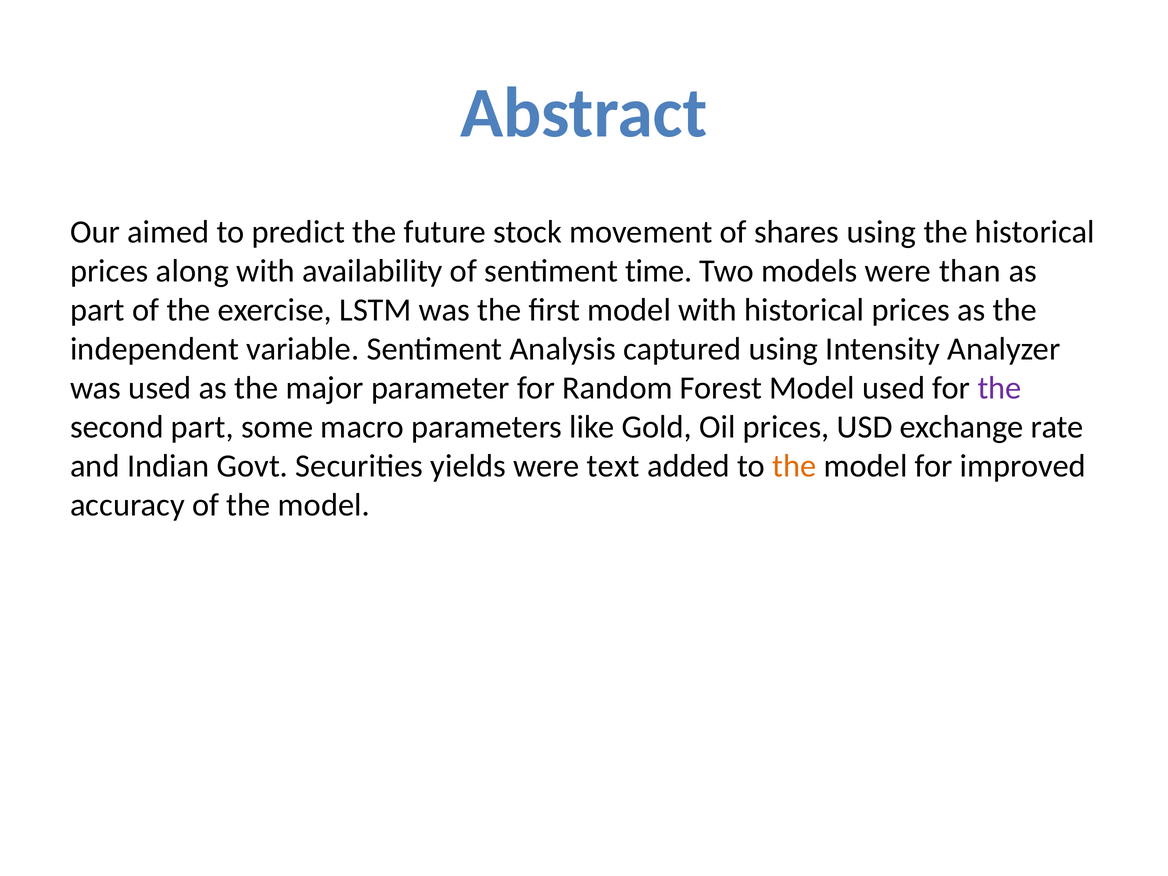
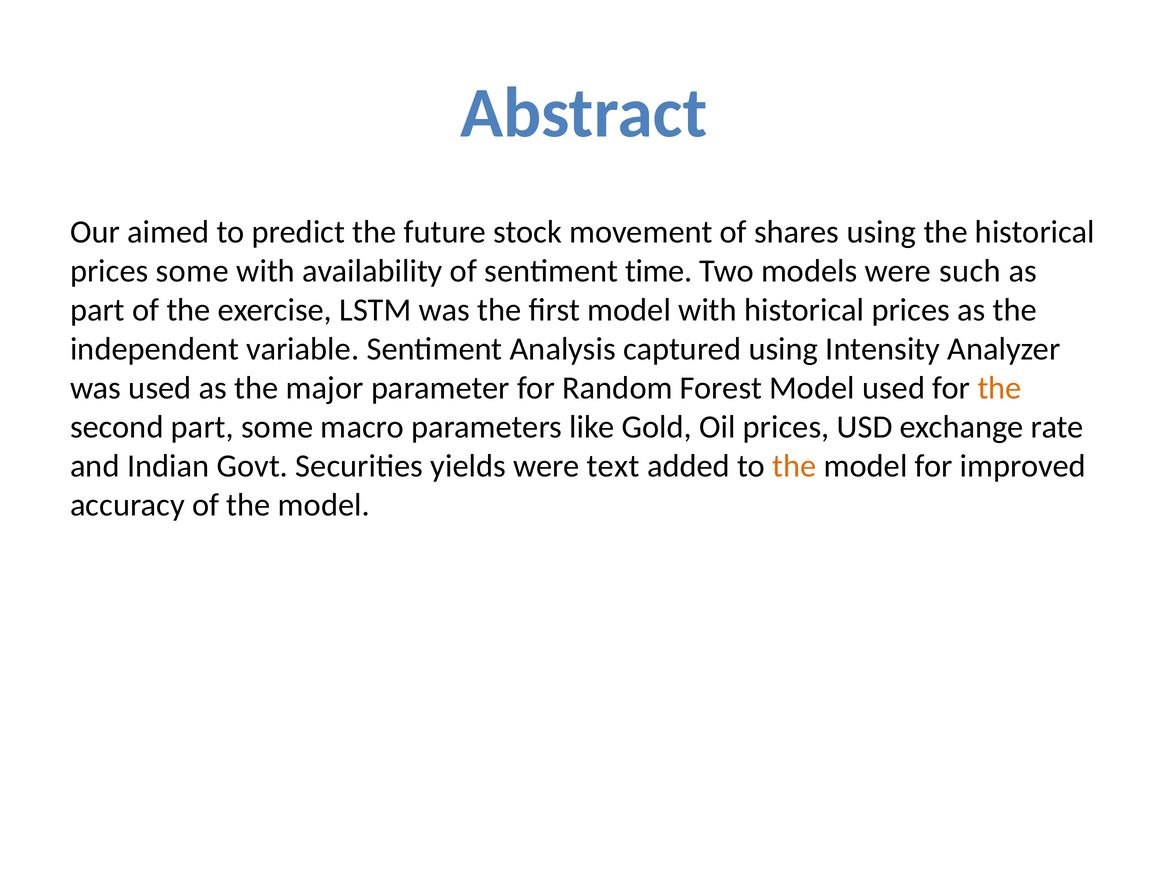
prices along: along -> some
than: than -> such
the at (1000, 388) colour: purple -> orange
